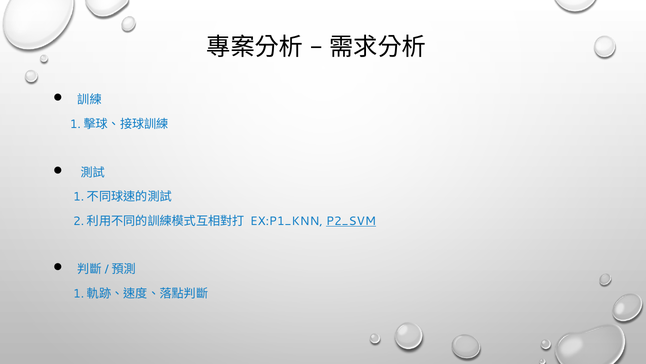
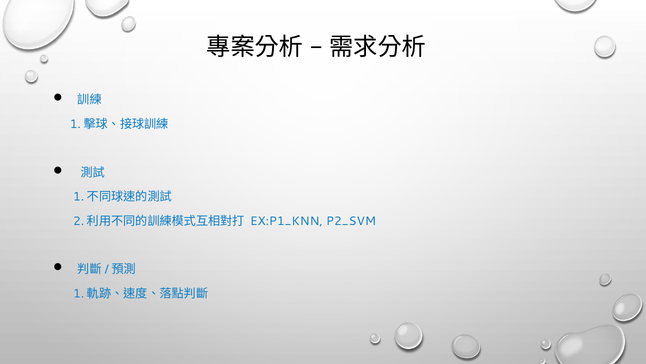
P2_SVM underline: present -> none
